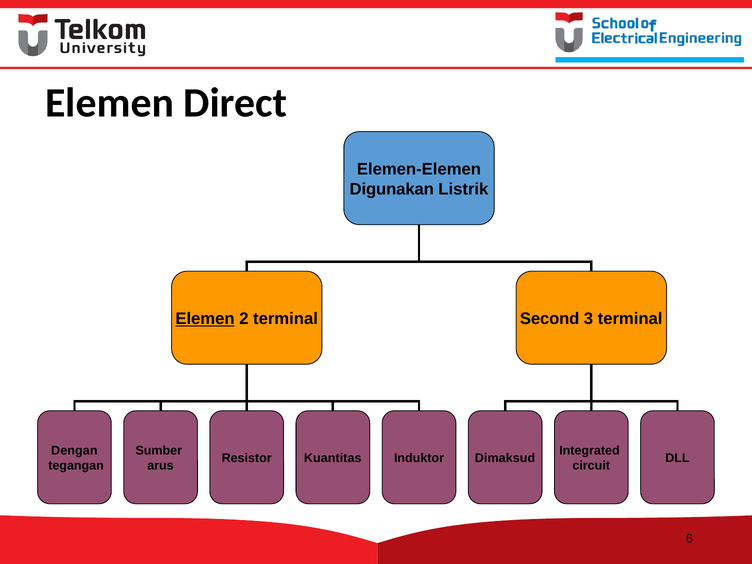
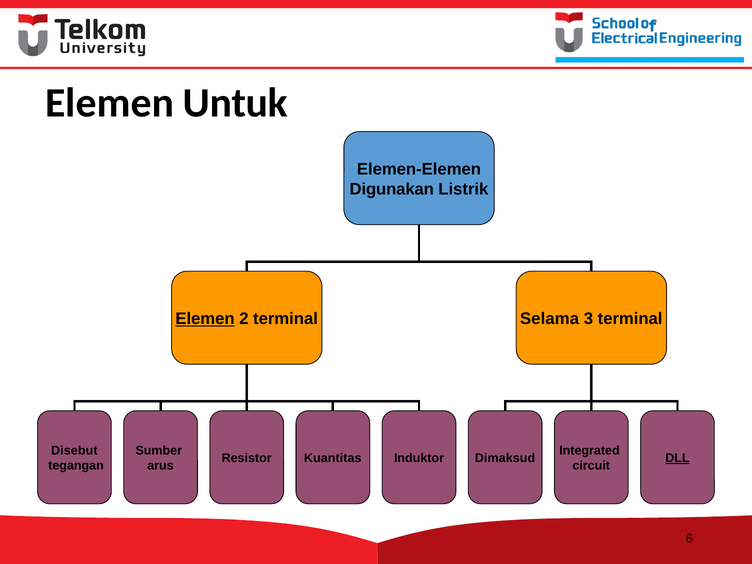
Direct: Direct -> Untuk
Second: Second -> Selama
Dengan: Dengan -> Disebut
DLL underline: none -> present
